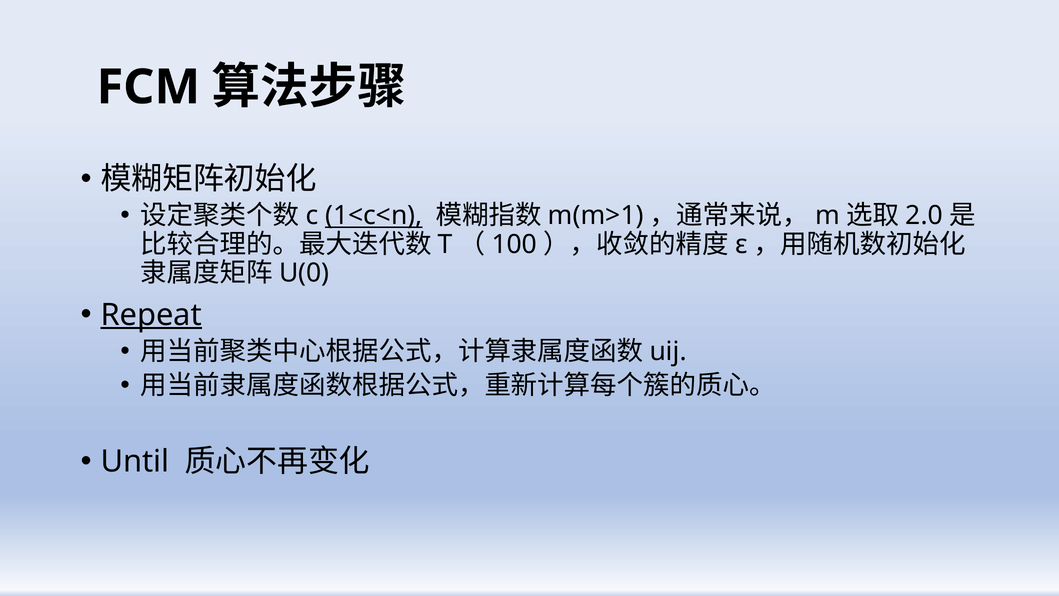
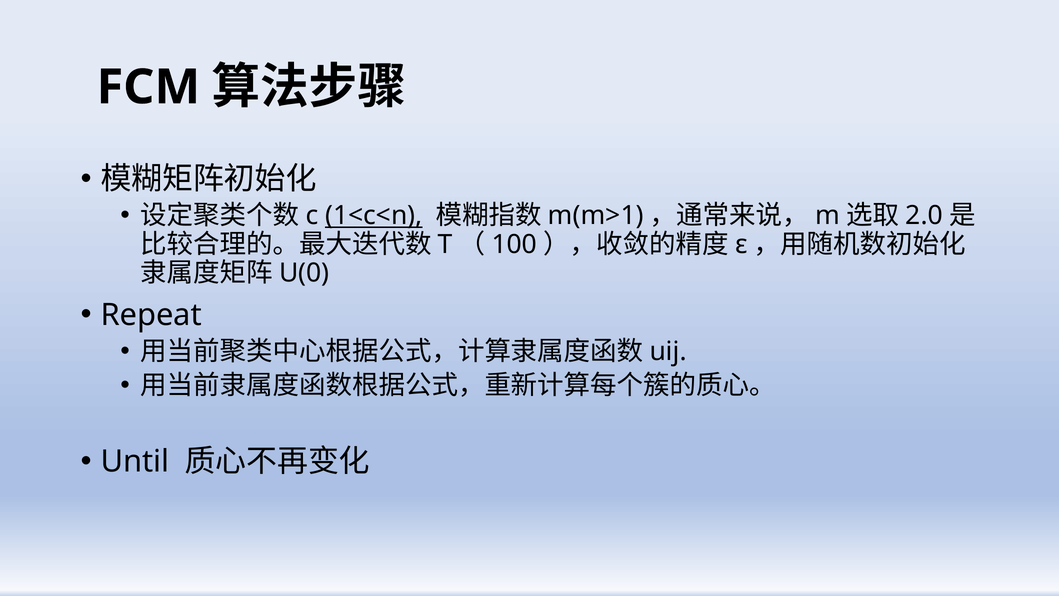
Repeat underline: present -> none
